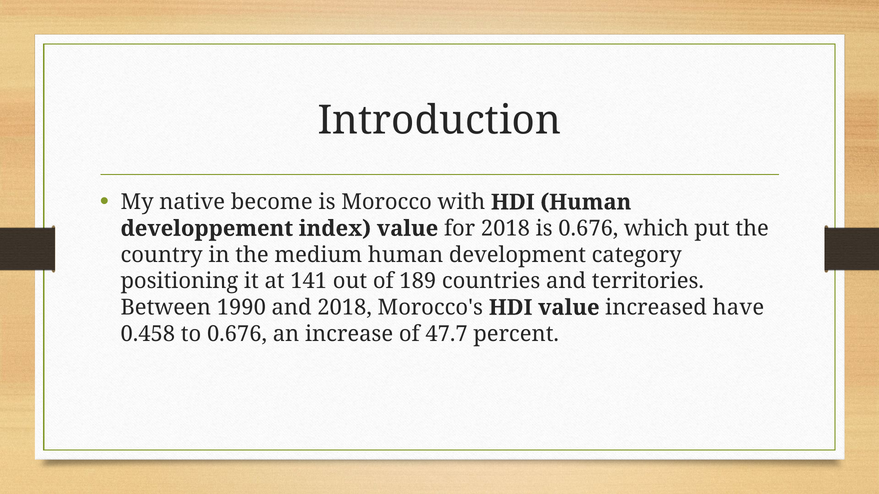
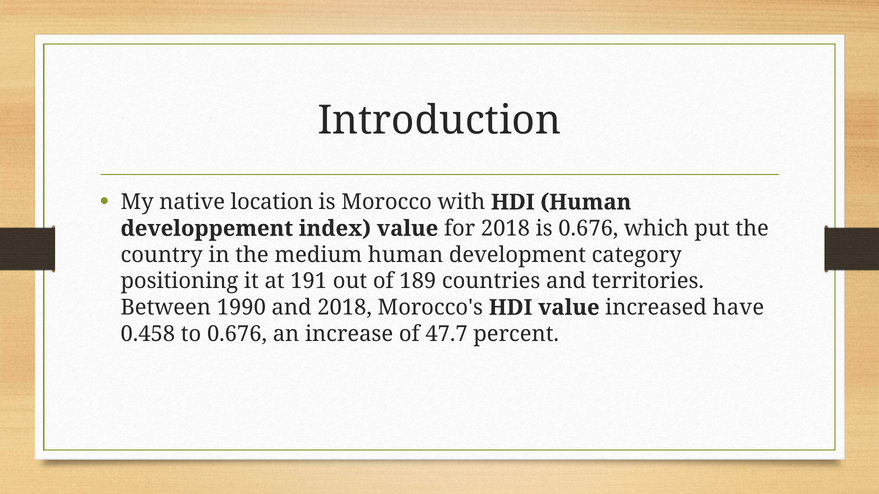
become: become -> location
141: 141 -> 191
